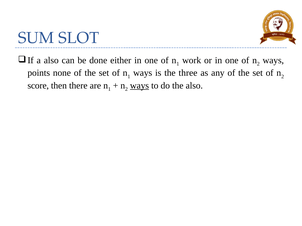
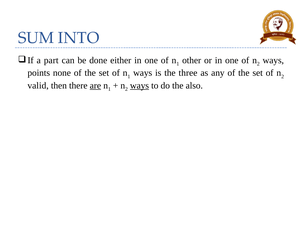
SLOT: SLOT -> INTO
a also: also -> part
work: work -> other
score: score -> valid
are underline: none -> present
